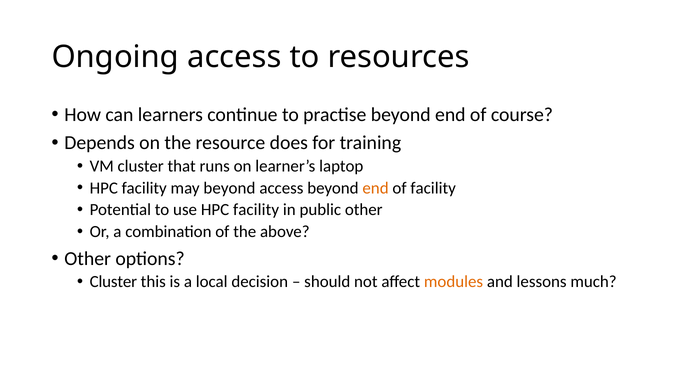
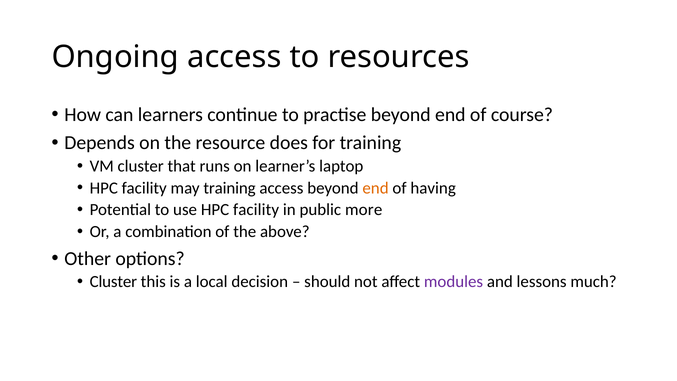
may beyond: beyond -> training
of facility: facility -> having
public other: other -> more
modules colour: orange -> purple
